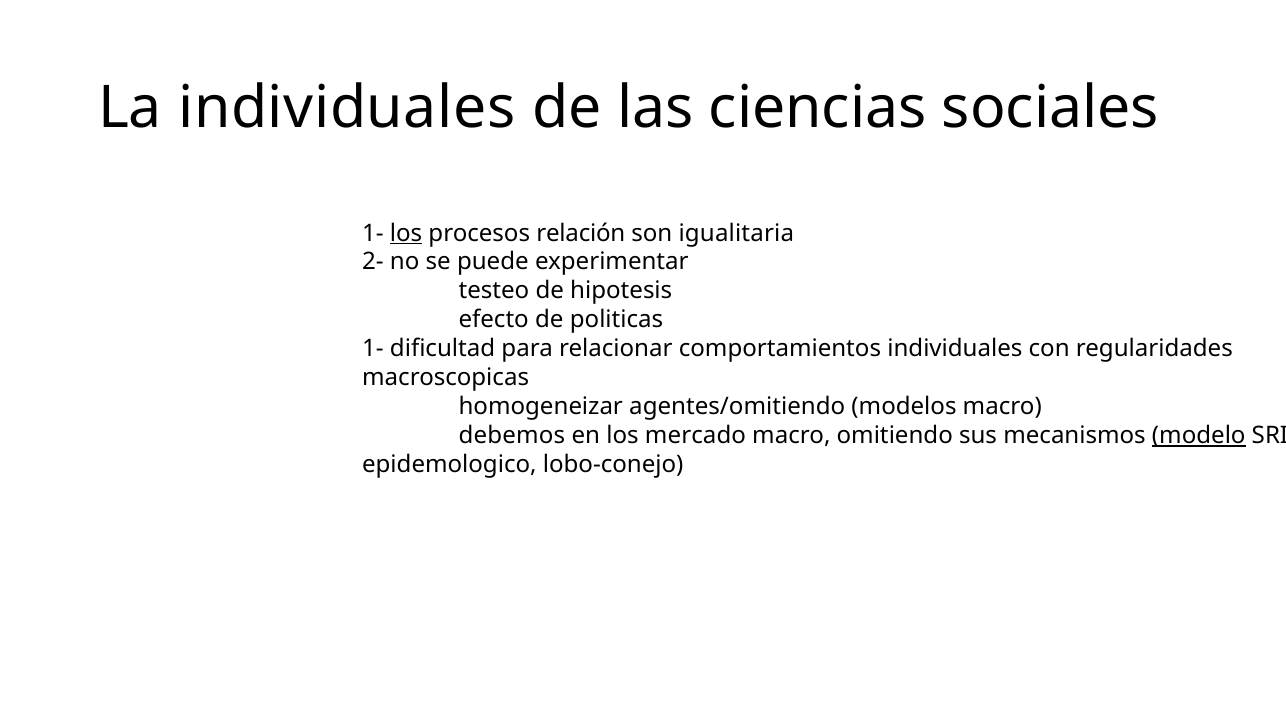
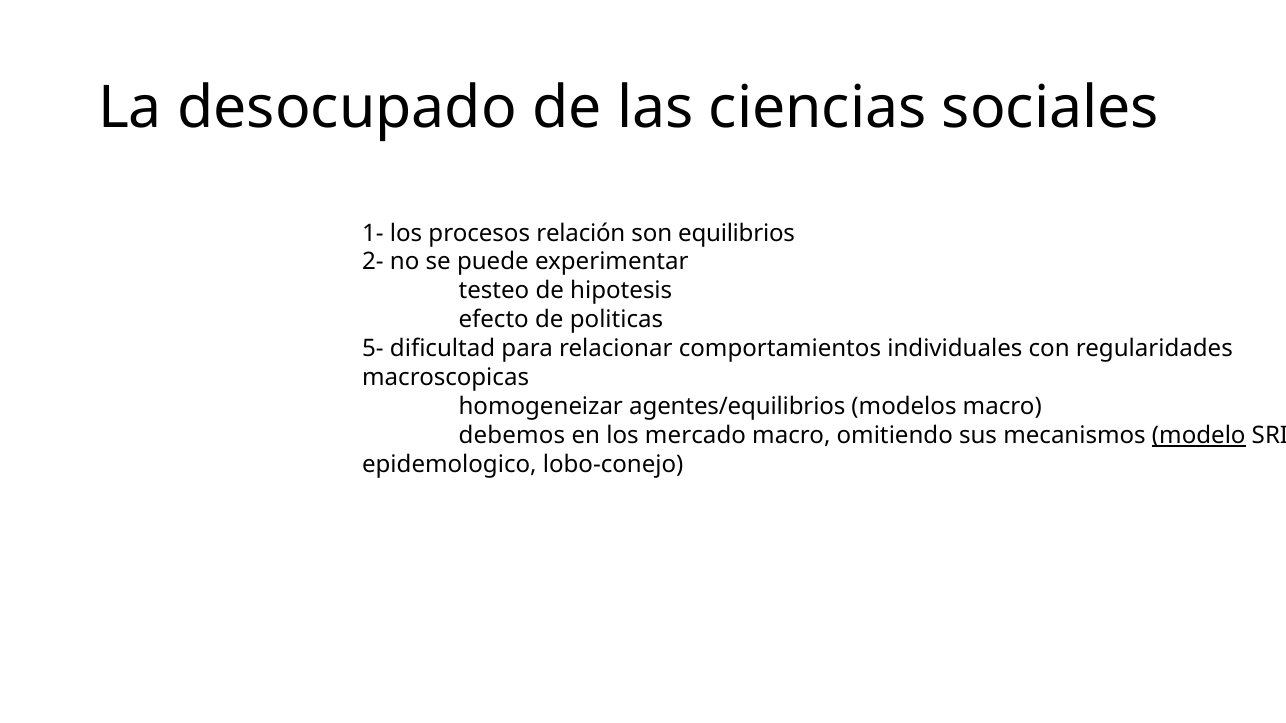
La individuales: individuales -> desocupado
los at (406, 233) underline: present -> none
igualitaria: igualitaria -> equilibrios
1- at (373, 349): 1- -> 5-
agentes/omitiendo: agentes/omitiendo -> agentes/equilibrios
